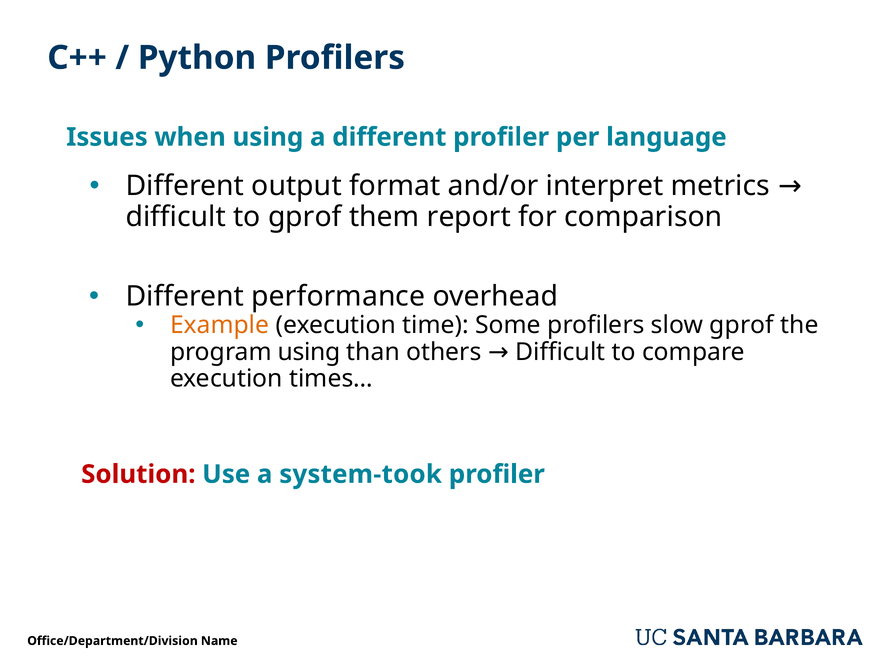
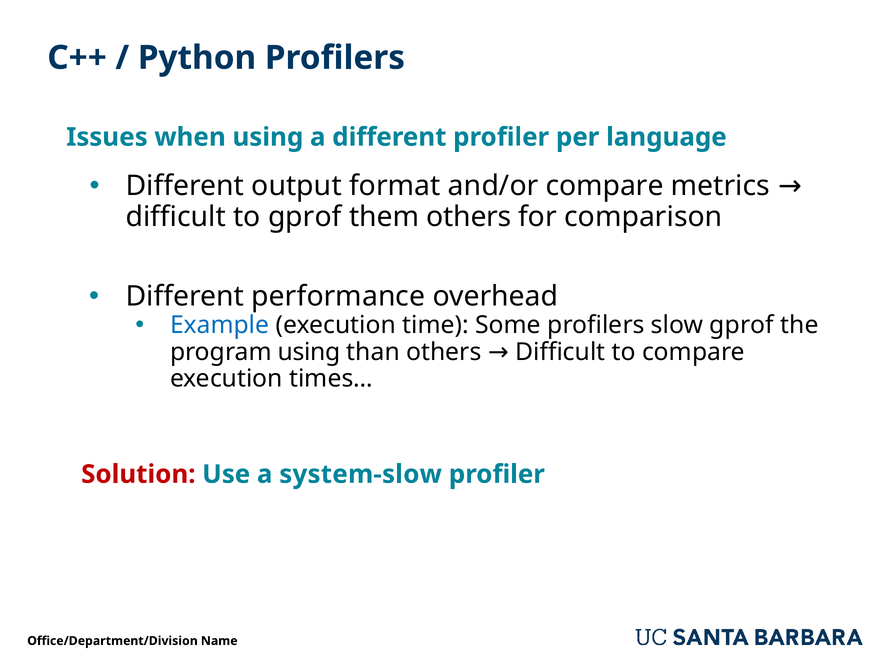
and/or interpret: interpret -> compare
them report: report -> others
Example colour: orange -> blue
system-took: system-took -> system-slow
